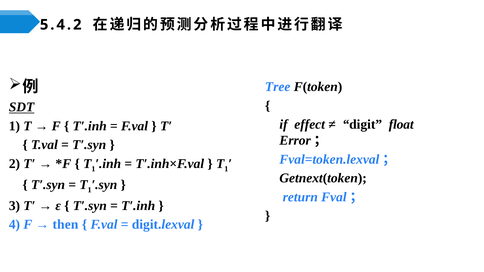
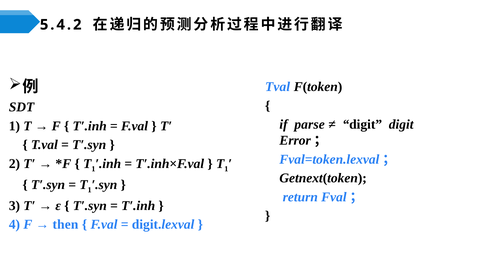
Tree: Tree -> Tval
SDT underline: present -> none
effect: effect -> parse
digit float: float -> digit
